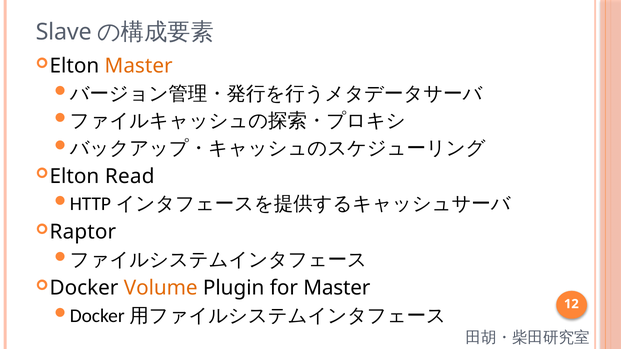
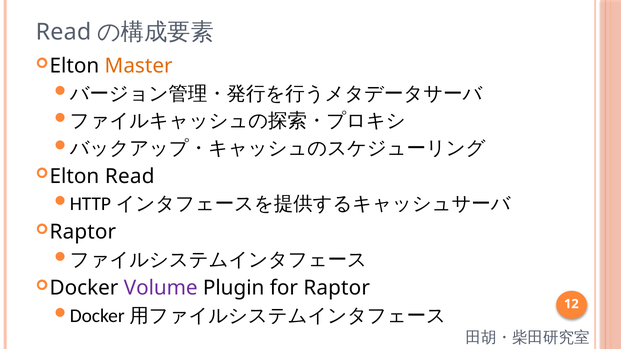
Slave at (64, 32): Slave -> Read
Volume colour: orange -> purple
for Master: Master -> Raptor
